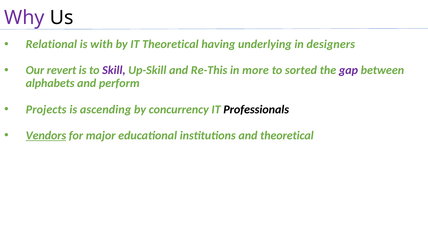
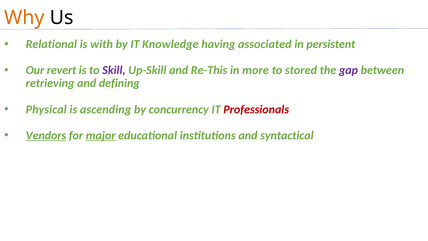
Why colour: purple -> orange
IT Theoretical: Theoretical -> Knowledge
underlying: underlying -> associated
designers: designers -> persistent
sorted: sorted -> stored
alphabets: alphabets -> retrieving
perform: perform -> defining
Projects: Projects -> Physical
Professionals colour: black -> red
major underline: none -> present
and theoretical: theoretical -> syntactical
